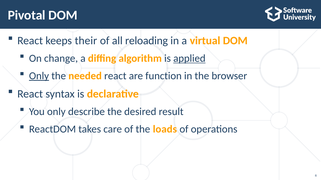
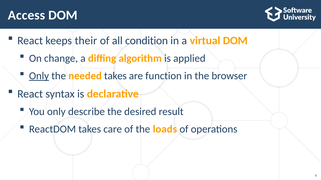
Pivotal: Pivotal -> Access
reloading: reloading -> condition
applied underline: present -> none
needed react: react -> takes
